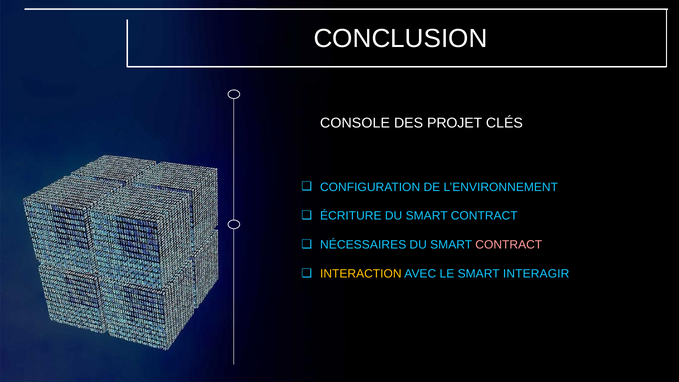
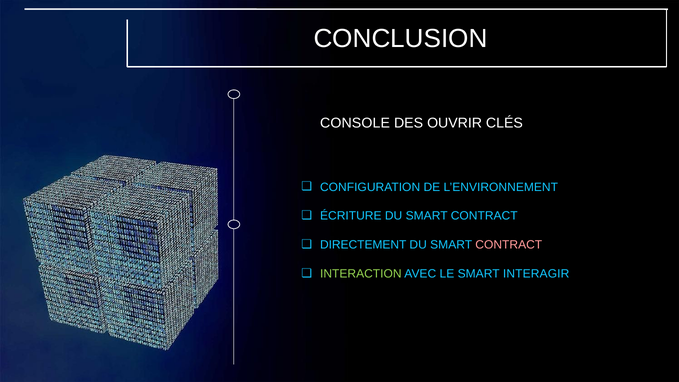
PROJET: PROJET -> OUVRIR
NÉCESSAIRES: NÉCESSAIRES -> DIRECTEMENT
INTERACTION colour: yellow -> light green
